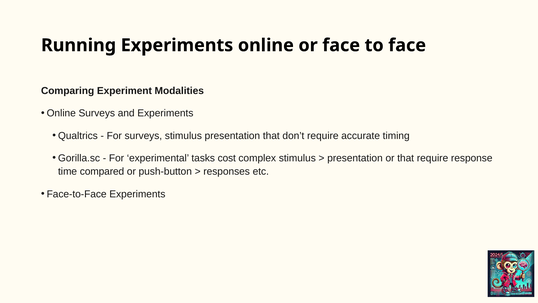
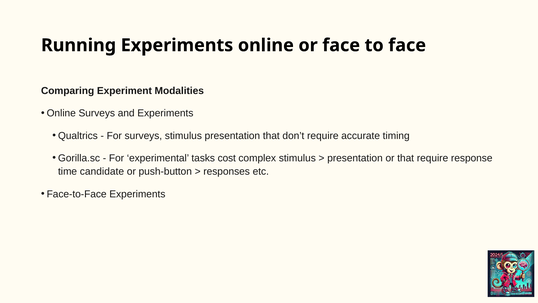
compared: compared -> candidate
